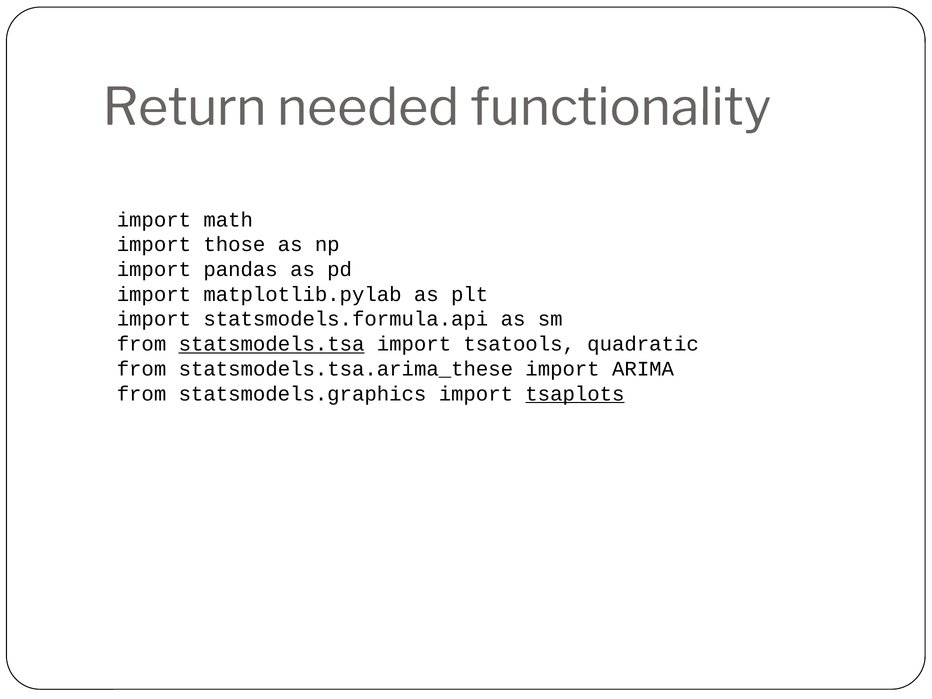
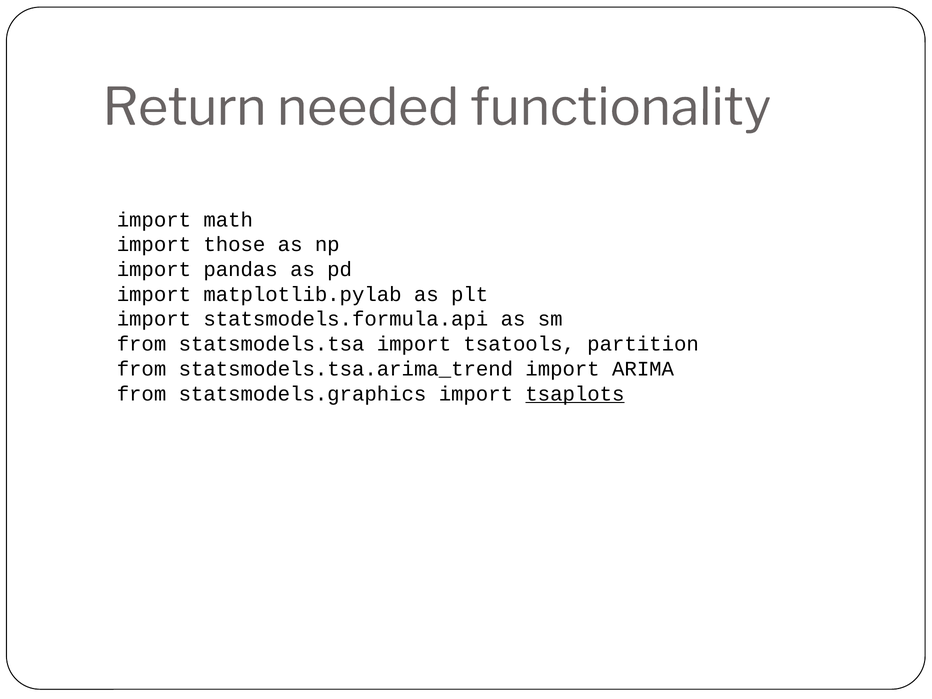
statsmodels.tsa underline: present -> none
quadratic: quadratic -> partition
statsmodels.tsa.arima_these: statsmodels.tsa.arima_these -> statsmodels.tsa.arima_trend
